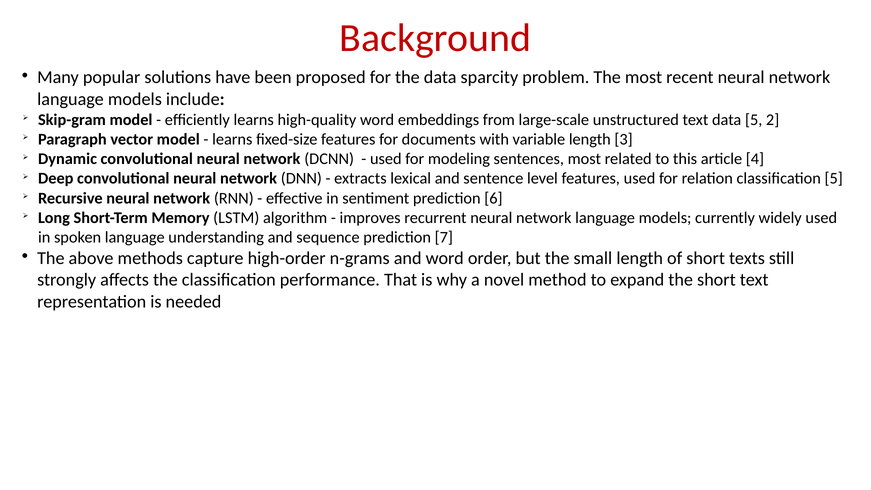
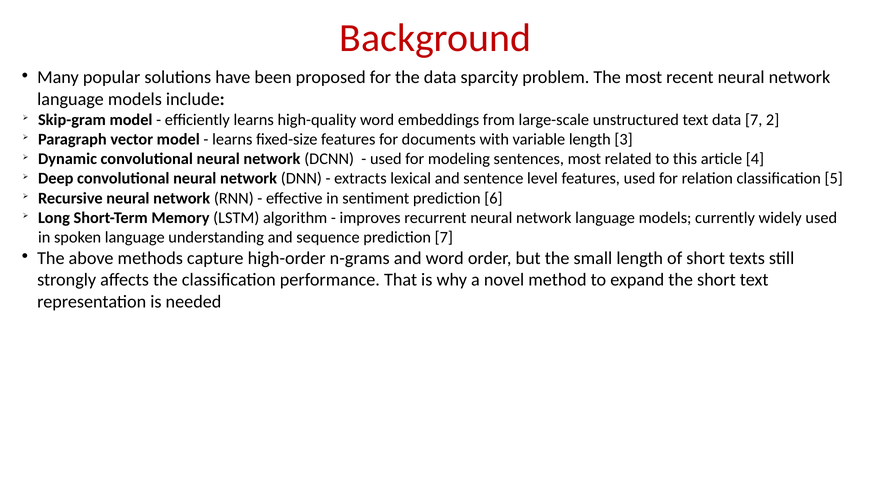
data 5: 5 -> 7
